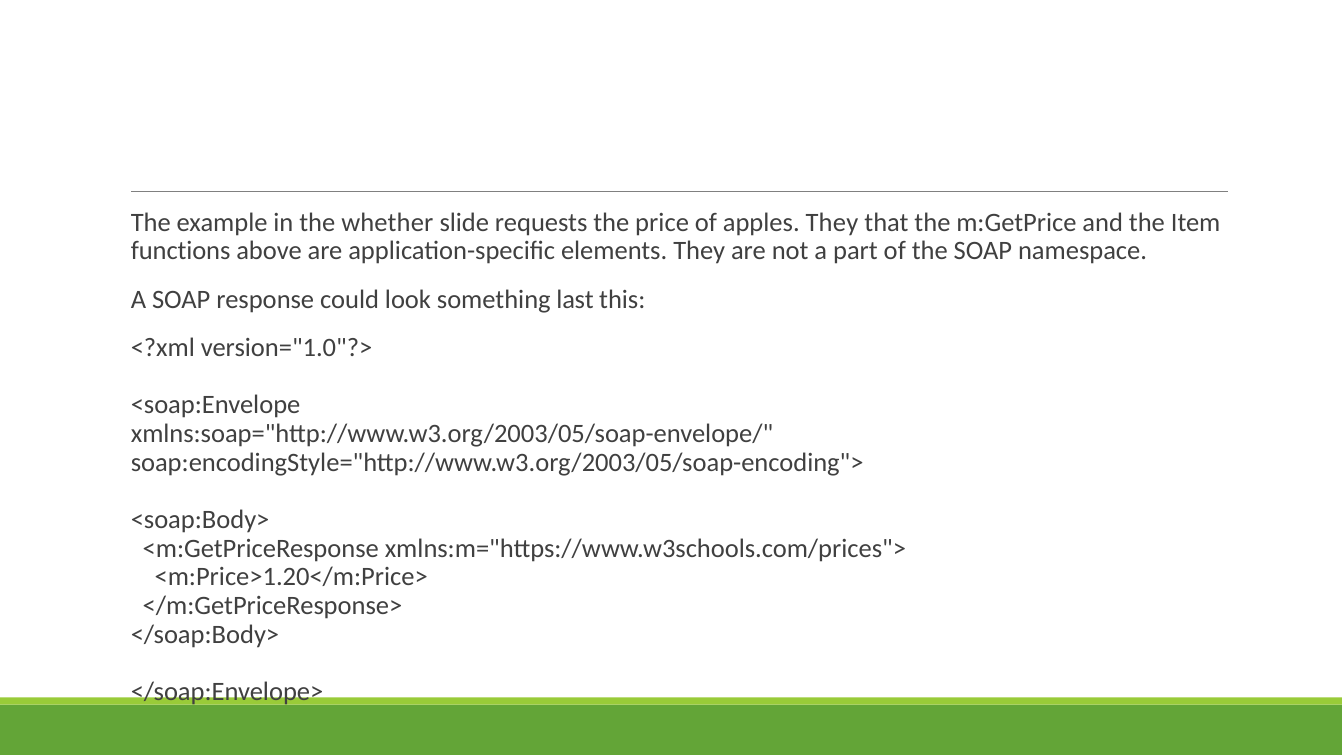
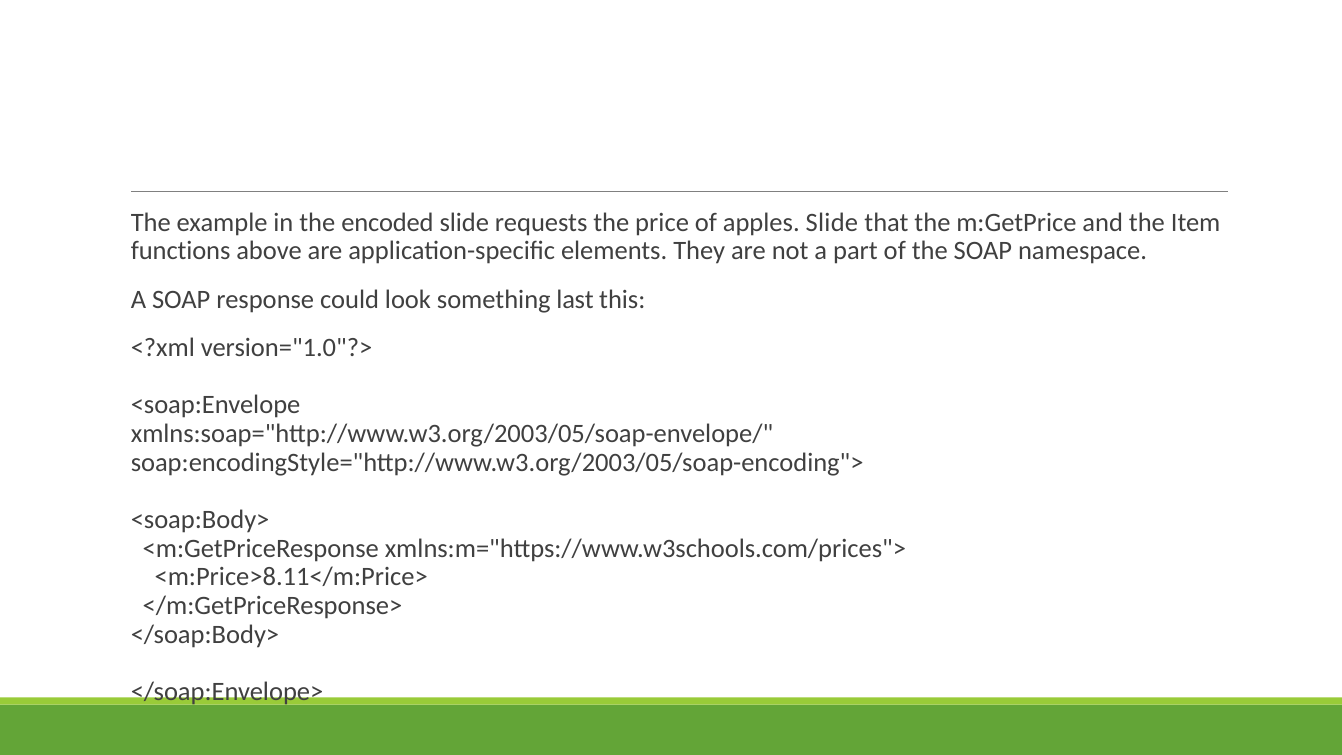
whether: whether -> encoded
apples They: They -> Slide
<m:Price>1.20</m:Price>: <m:Price>1.20</m:Price> -> <m:Price>8.11</m:Price>
